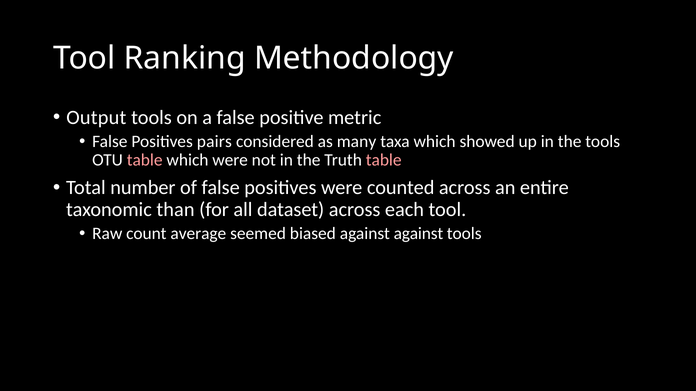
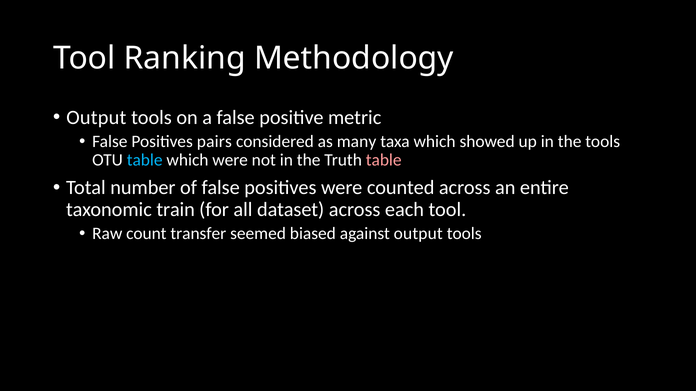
table at (145, 160) colour: pink -> light blue
than: than -> train
average: average -> transfer
against against: against -> output
